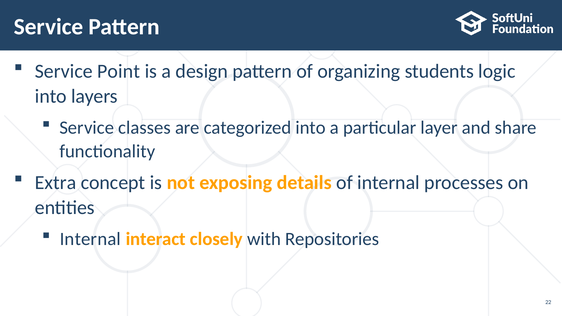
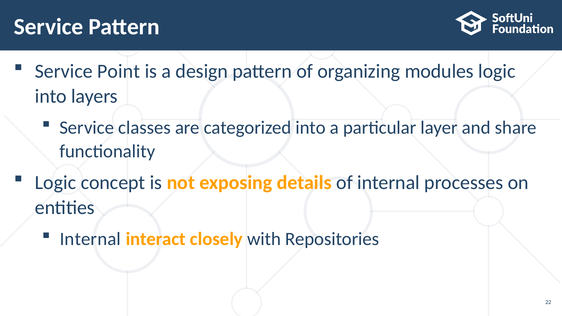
students: students -> modules
Extra at (56, 183): Extra -> Logic
